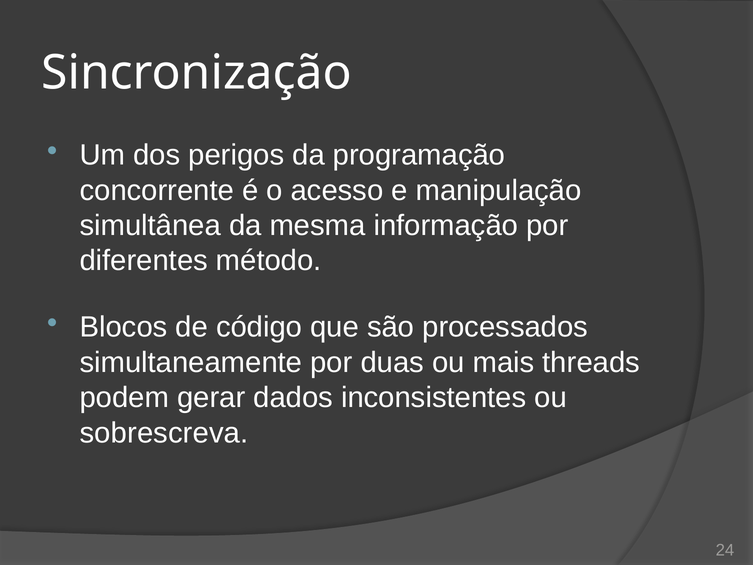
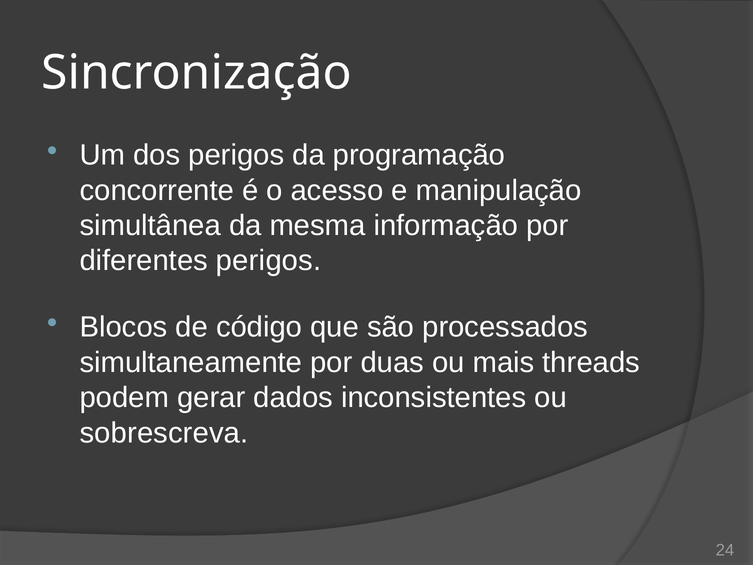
diferentes método: método -> perigos
